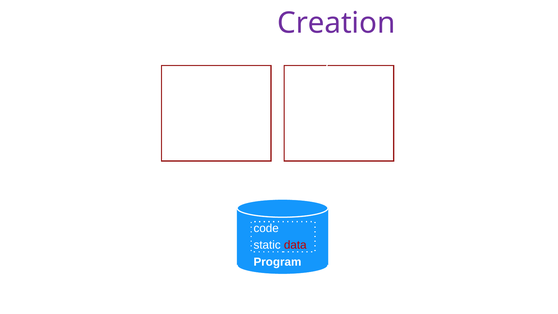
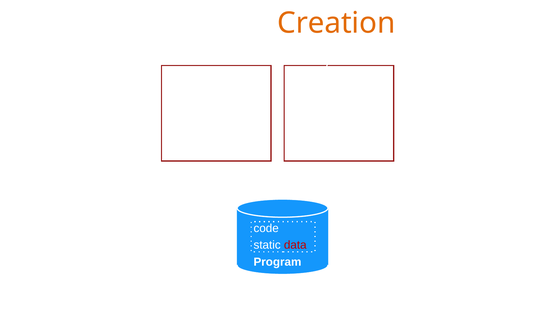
Creation colour: purple -> orange
